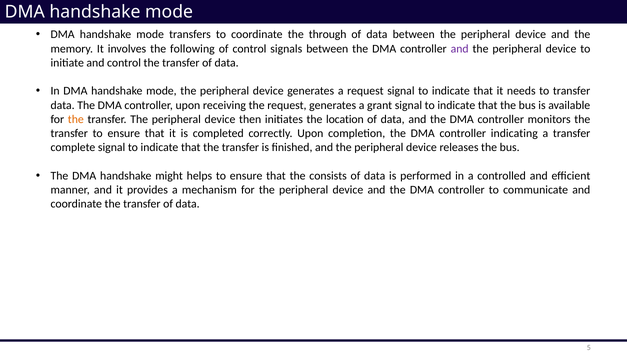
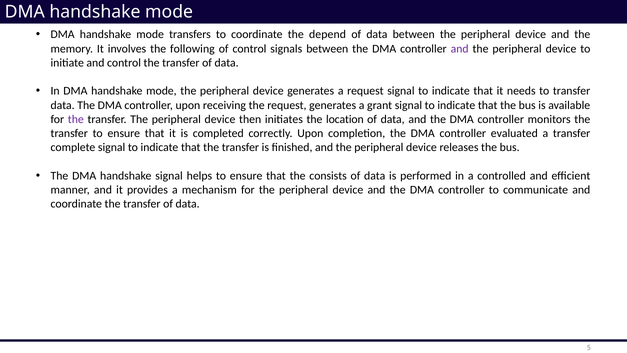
through: through -> depend
the at (76, 119) colour: orange -> purple
indicating: indicating -> evaluated
handshake might: might -> signal
